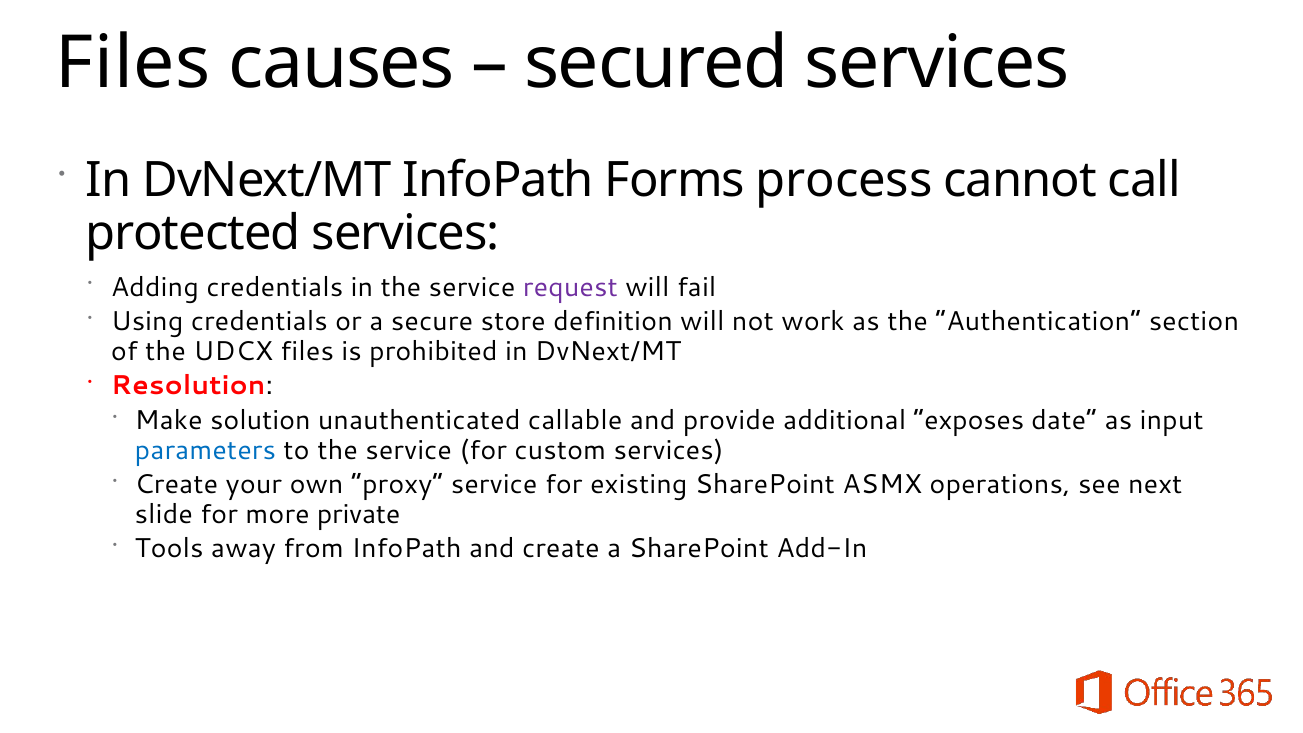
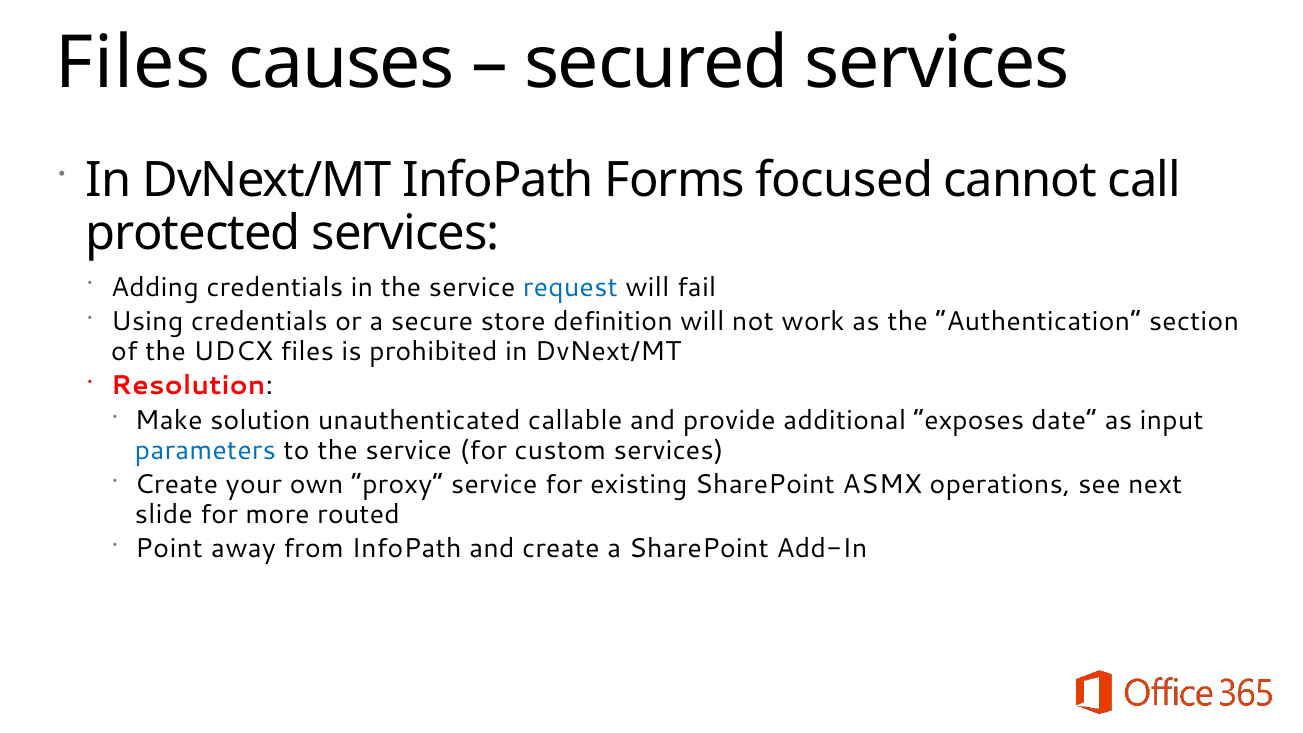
process: process -> focused
request colour: purple -> blue
private: private -> routed
Tools: Tools -> Point
